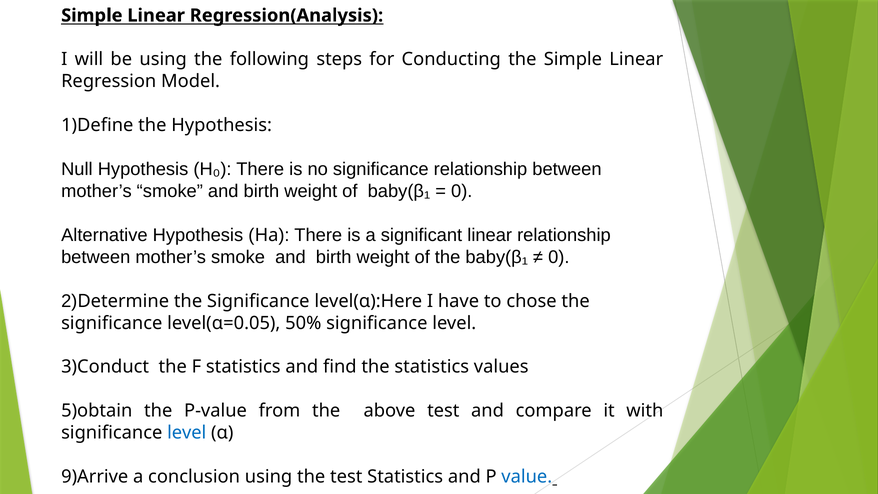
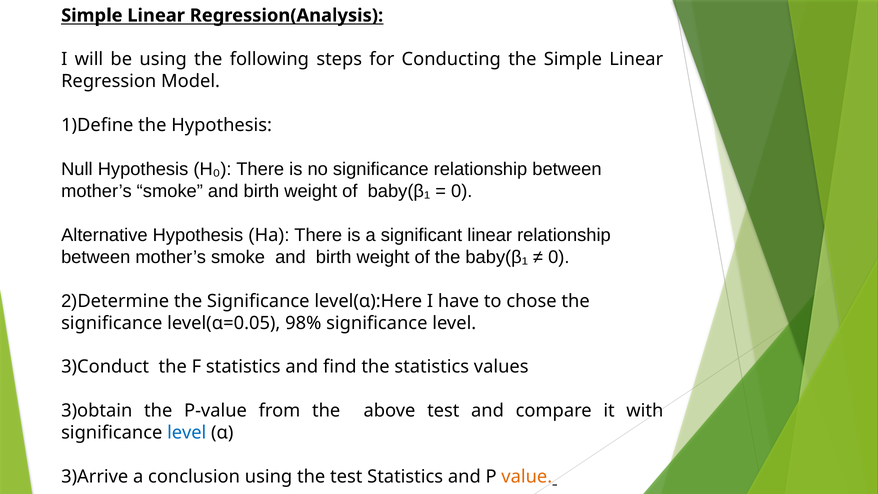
50%: 50% -> 98%
5)obtain: 5)obtain -> 3)obtain
9)Arrive: 9)Arrive -> 3)Arrive
value colour: blue -> orange
